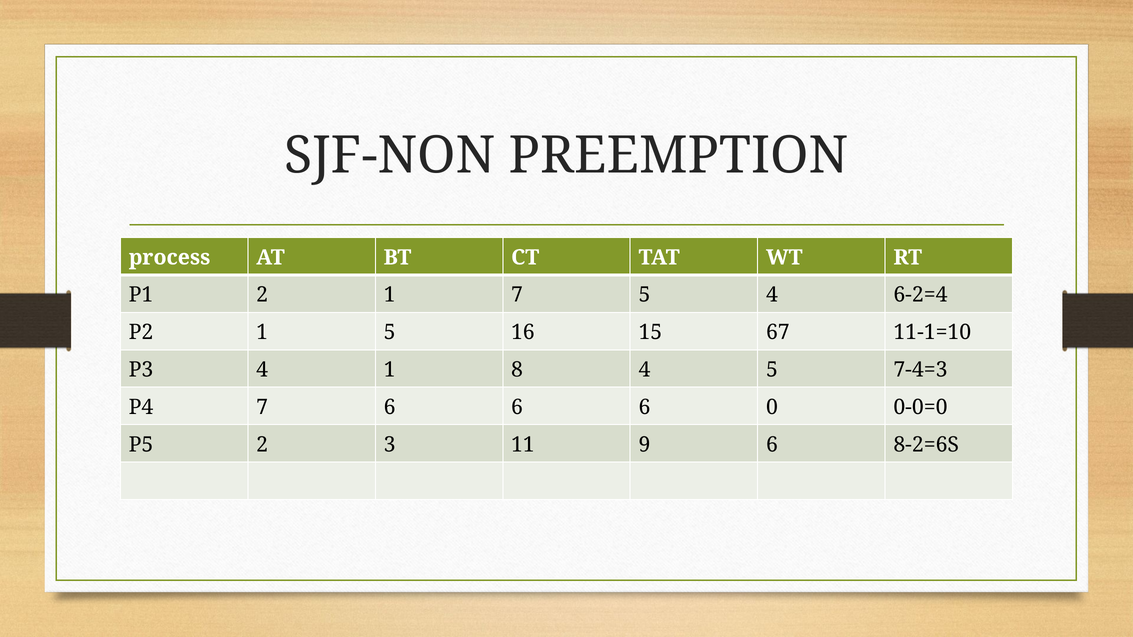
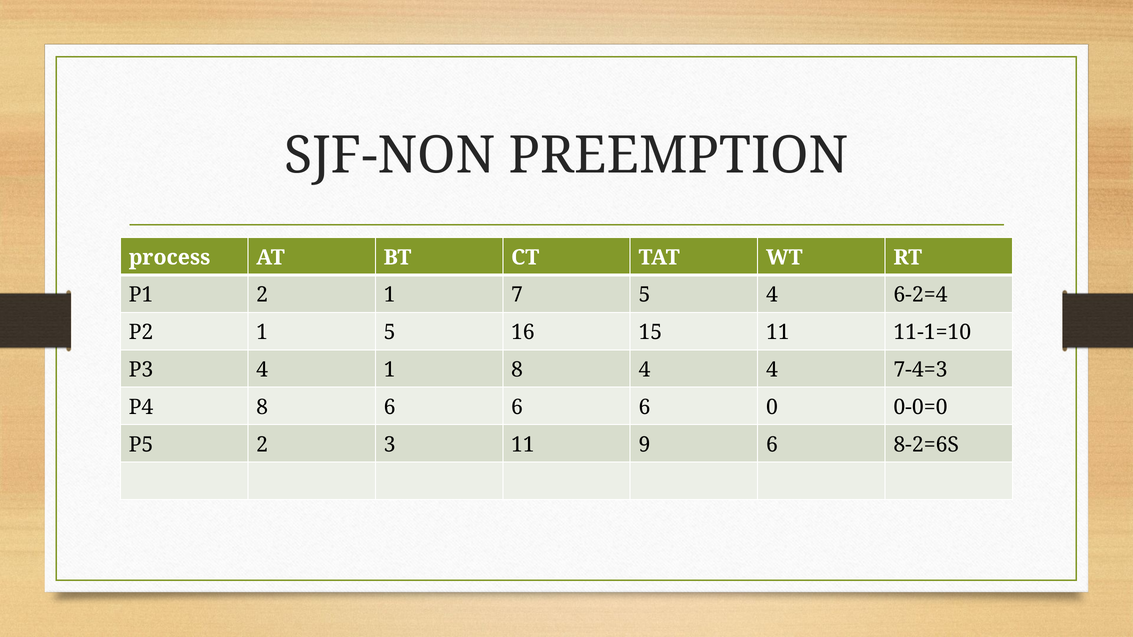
15 67: 67 -> 11
4 5: 5 -> 4
P4 7: 7 -> 8
